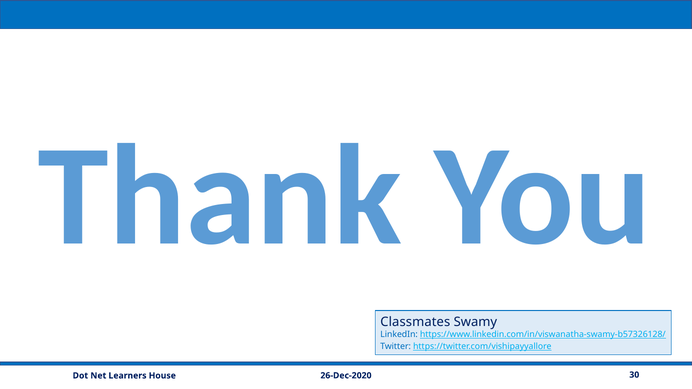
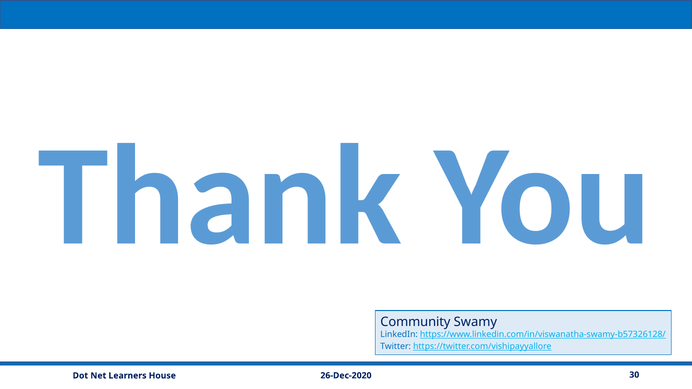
Classmates: Classmates -> Community
